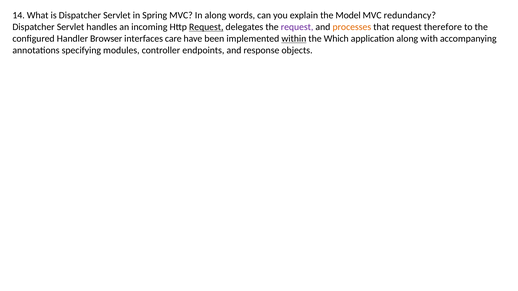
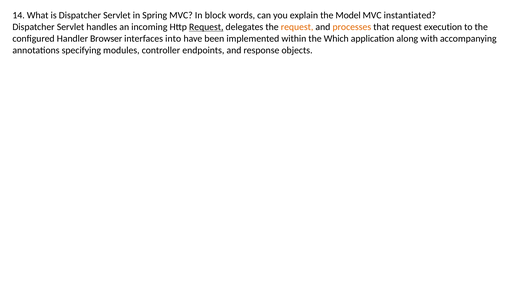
In along: along -> block
redundancy: redundancy -> instantiated
request at (297, 27) colour: purple -> orange
therefore: therefore -> execution
care: care -> into
within underline: present -> none
